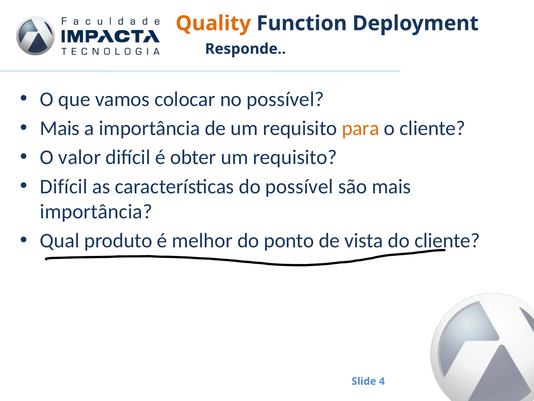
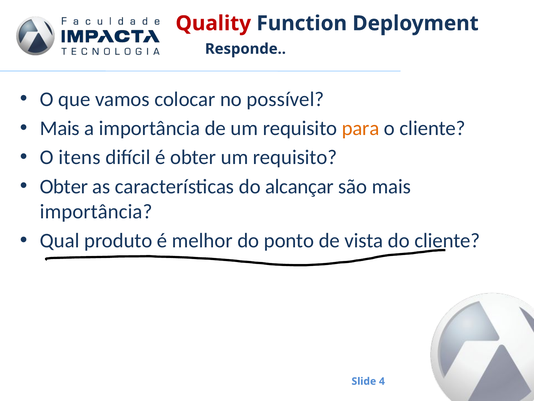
Quality colour: orange -> red
valor: valor -> itens
Difícil at (64, 186): Difícil -> Obter
do possível: possível -> alcançar
